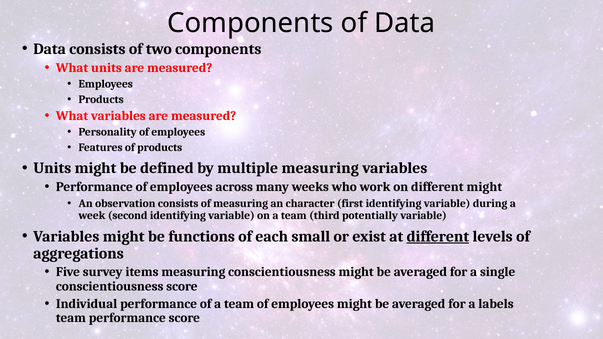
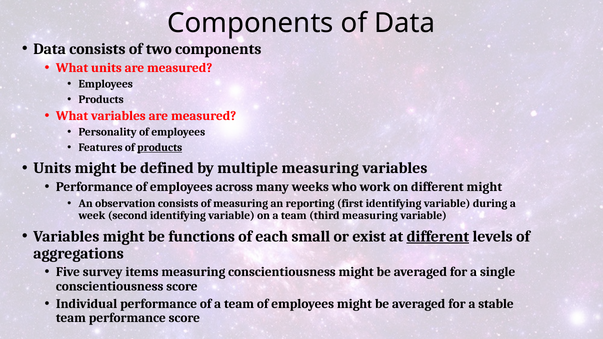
products at (160, 148) underline: none -> present
character: character -> reporting
third potentially: potentially -> measuring
labels: labels -> stable
